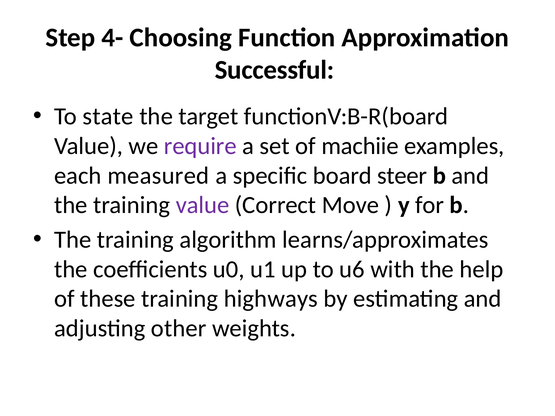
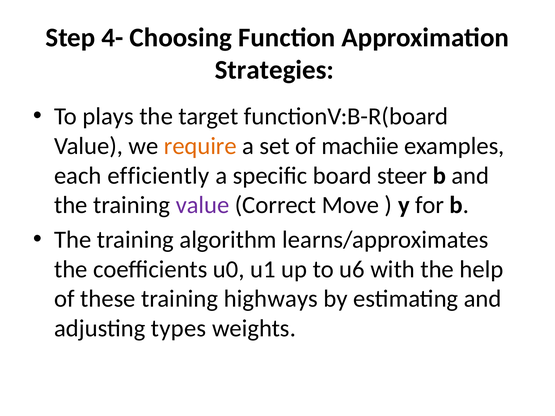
Successful: Successful -> Strategies
state: state -> plays
require colour: purple -> orange
measured: measured -> efficiently
other: other -> types
